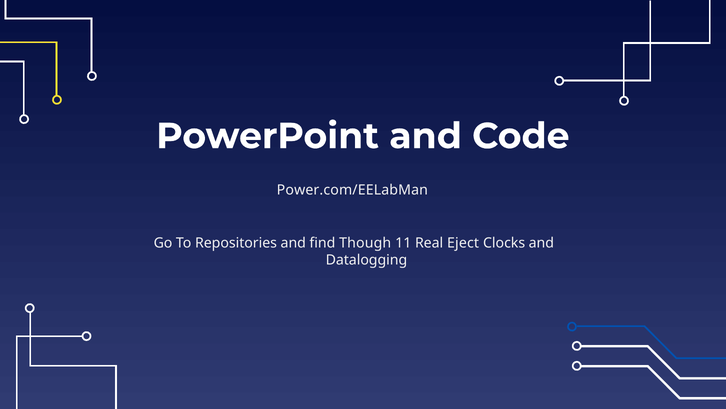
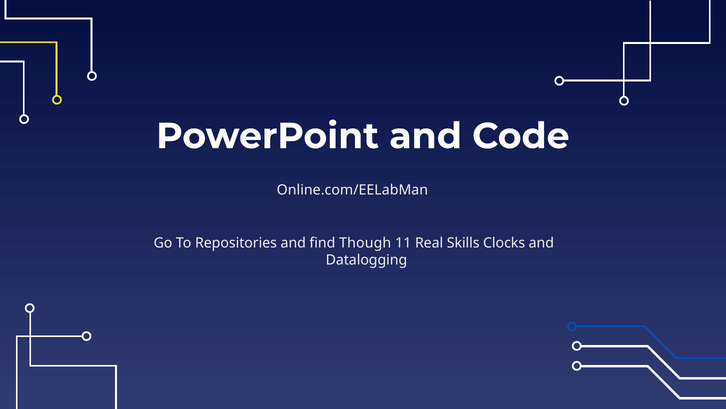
Power.com/EELabMan: Power.com/EELabMan -> Online.com/EELabMan
Eject: Eject -> Skills
